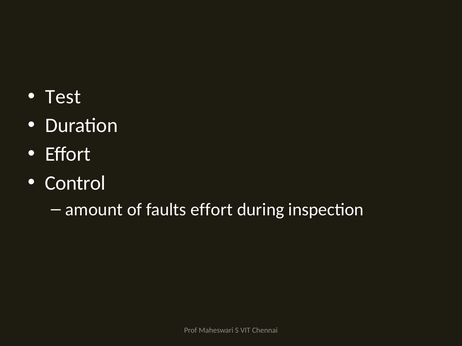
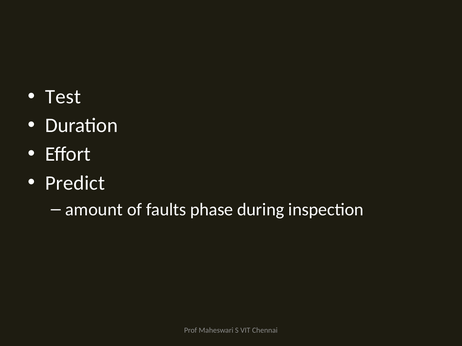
Control: Control -> Predict
faults effort: effort -> phase
